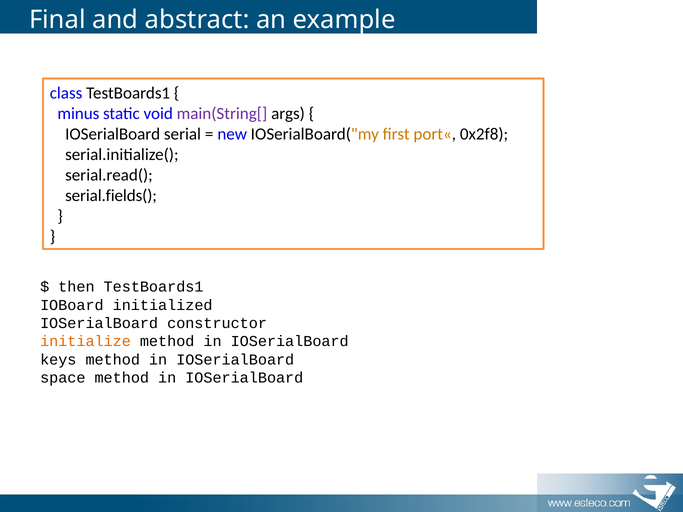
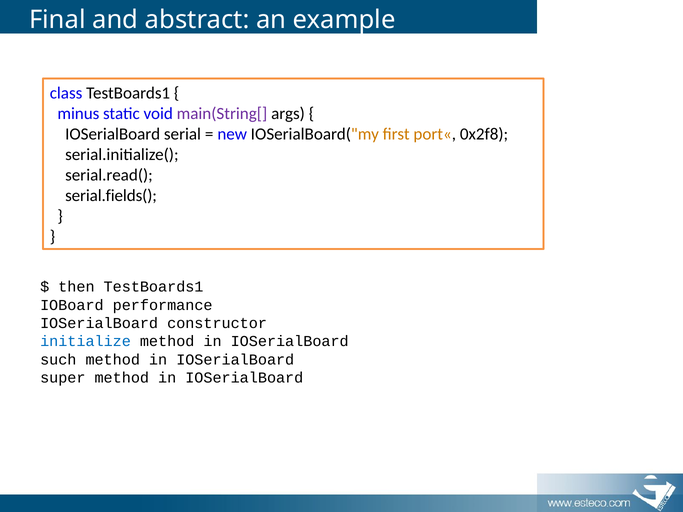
initialized: initialized -> performance
initialize colour: orange -> blue
keys: keys -> such
space: space -> super
